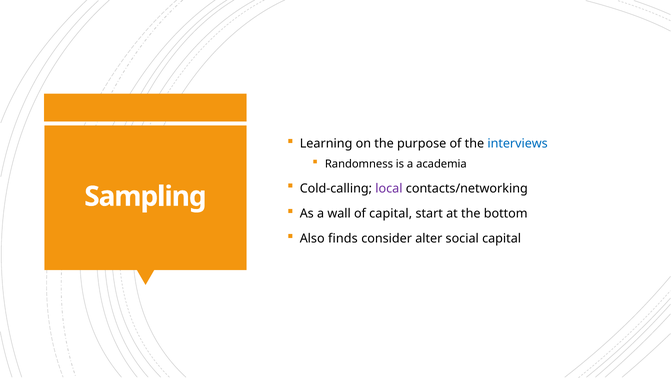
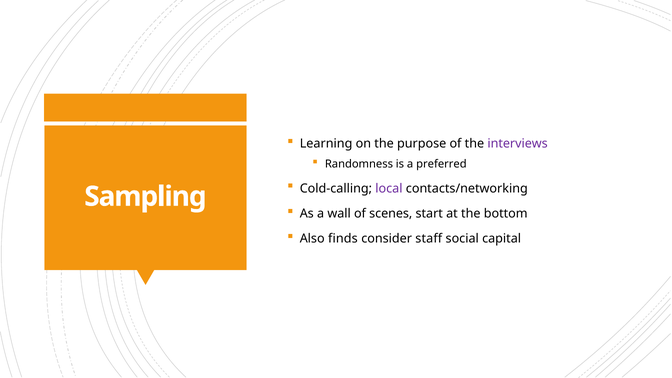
interviews colour: blue -> purple
academia: academia -> preferred
of capital: capital -> scenes
alter: alter -> staff
